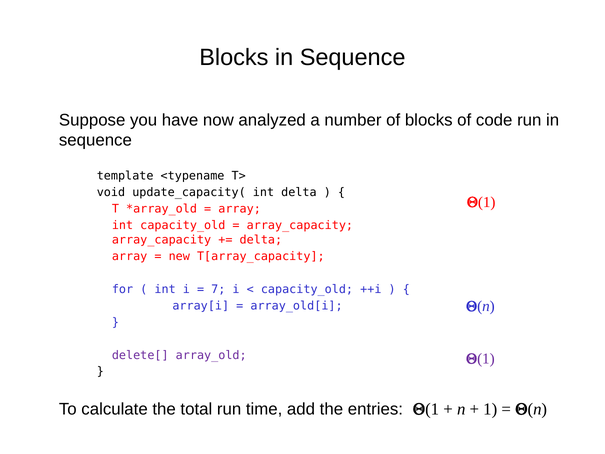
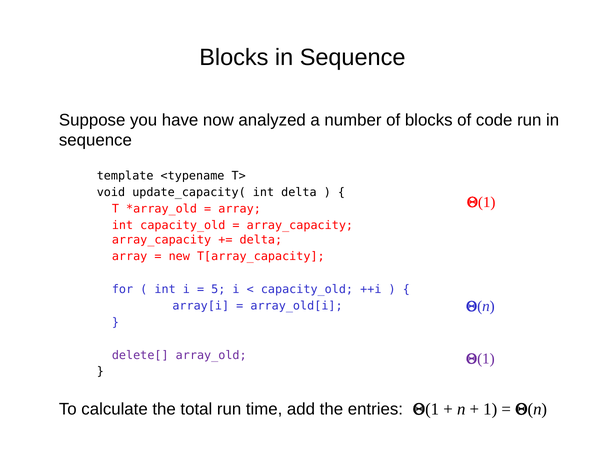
7: 7 -> 5
